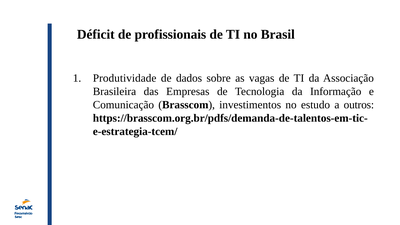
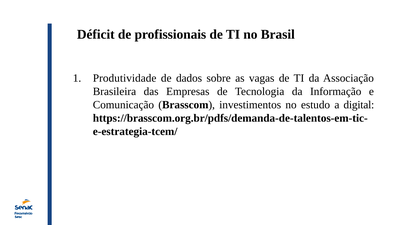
outros: outros -> digital
